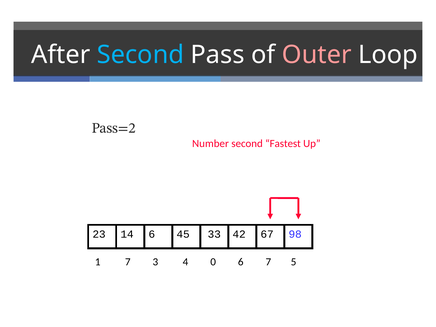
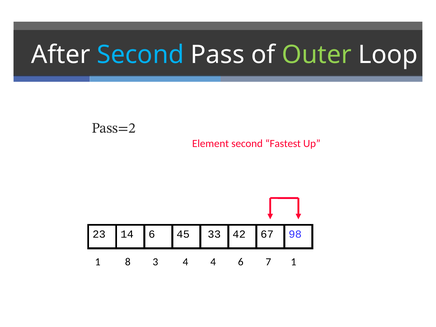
Outer colour: pink -> light green
Number: Number -> Element
1 7: 7 -> 8
4 0: 0 -> 4
7 5: 5 -> 1
